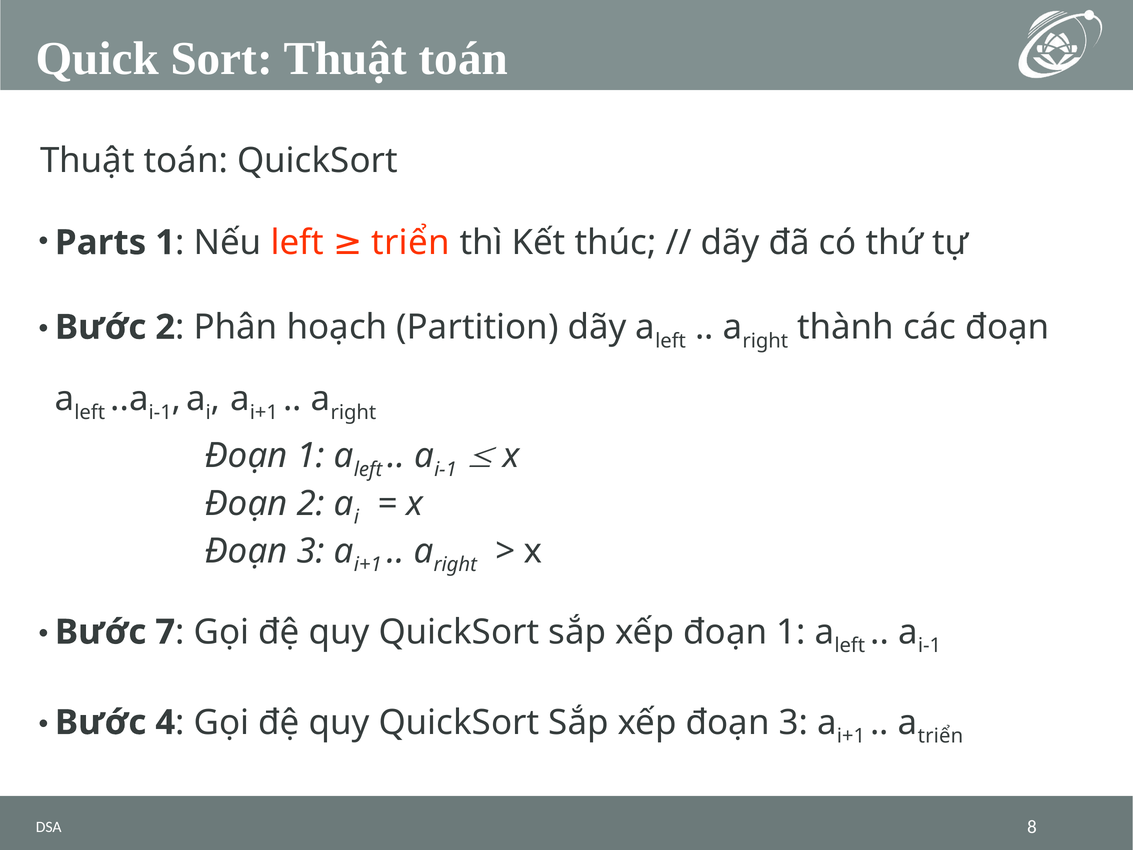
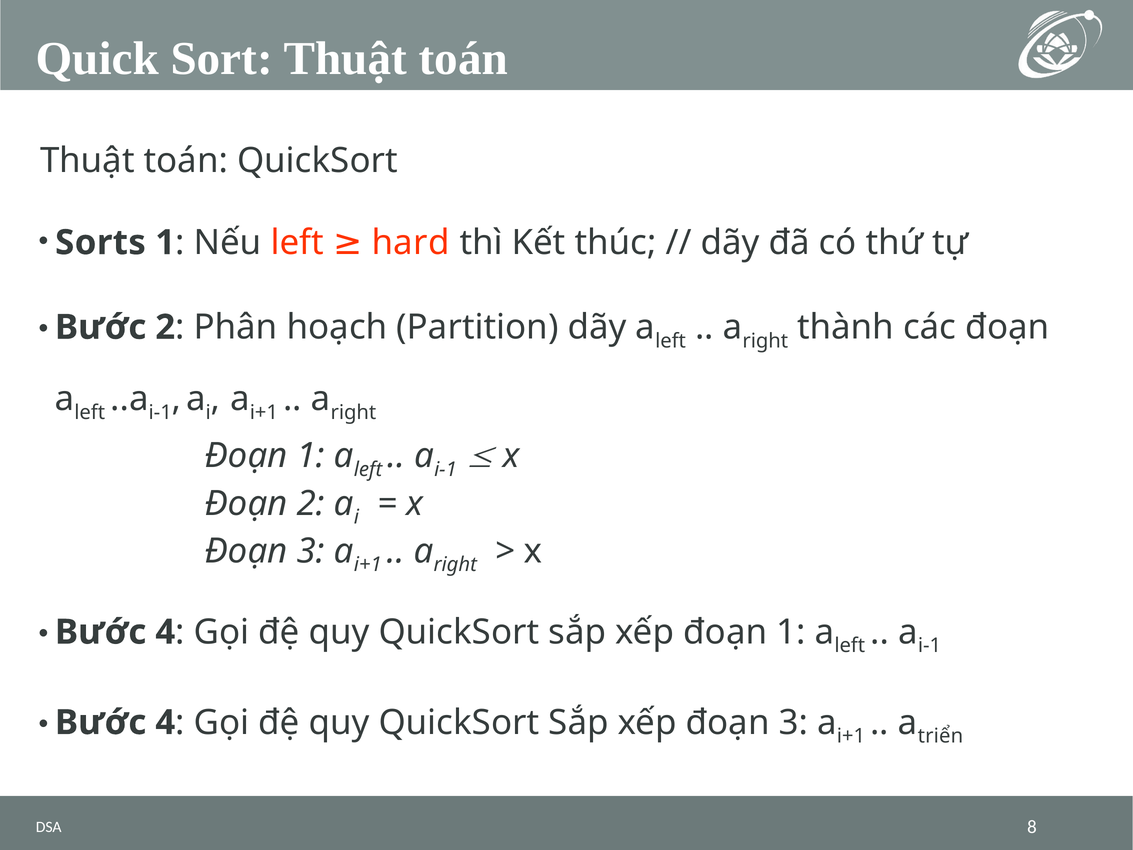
Parts: Parts -> Sorts
left triển: triển -> hard
7 at (165, 632): 7 -> 4
